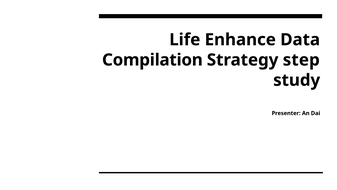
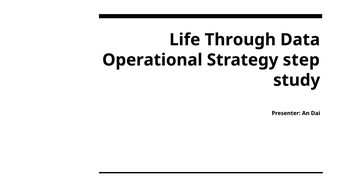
Enhance: Enhance -> Through
Compilation: Compilation -> Operational
